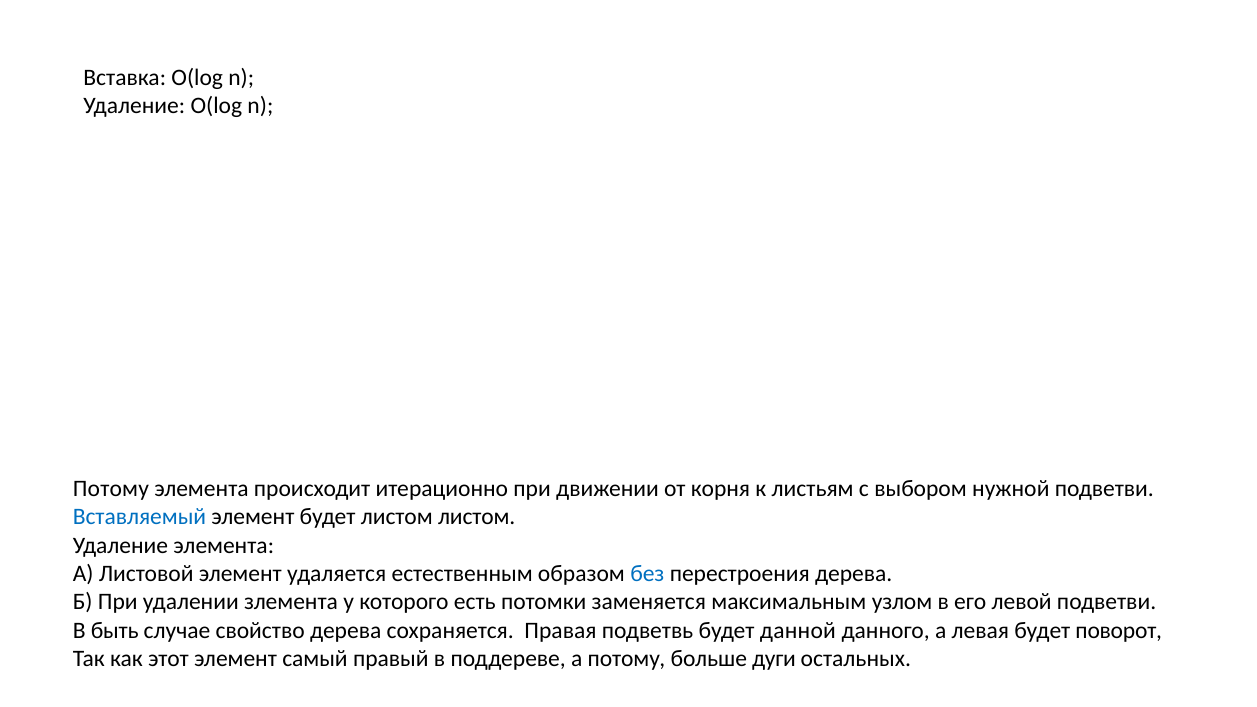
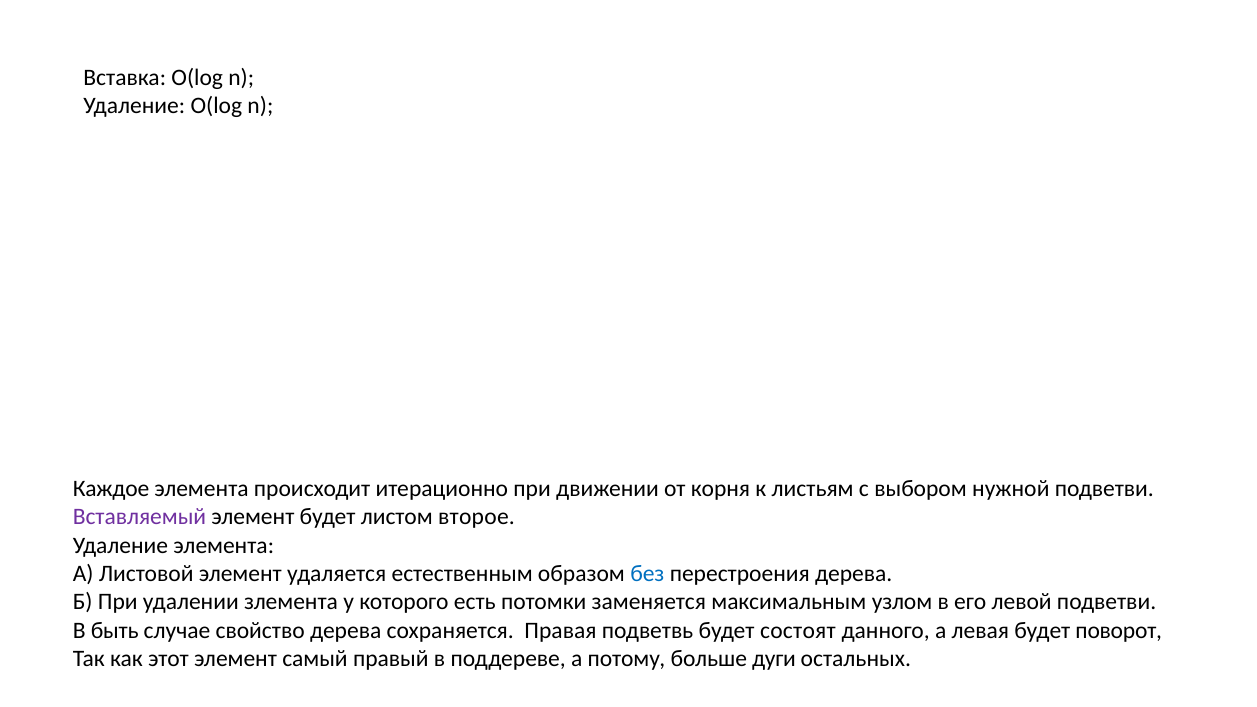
Потому at (111, 489): Потому -> Каждое
Вставляемый colour: blue -> purple
листом листом: листом -> второе
данной: данной -> состоят
